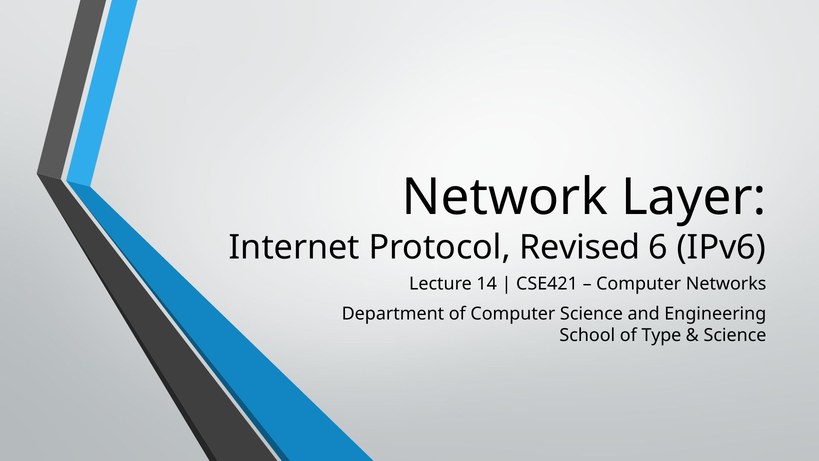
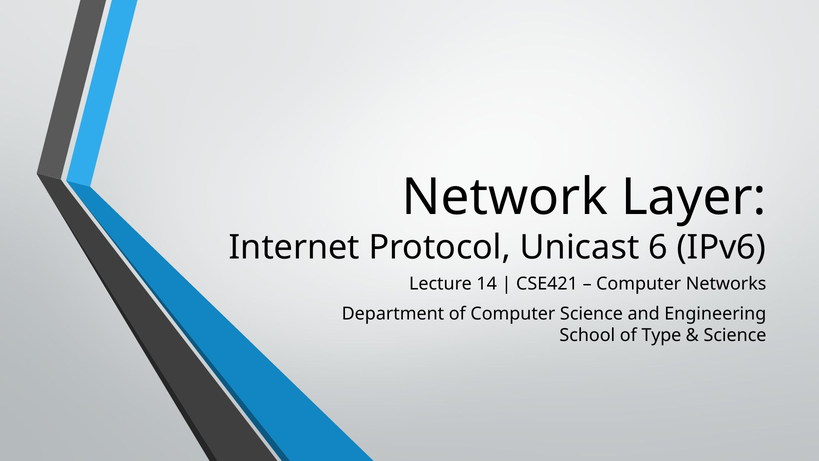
Revised: Revised -> Unicast
